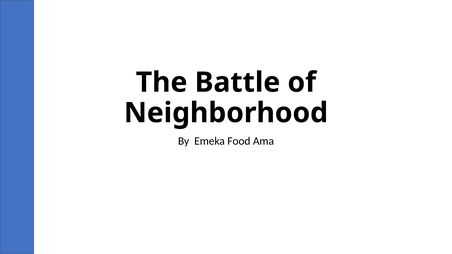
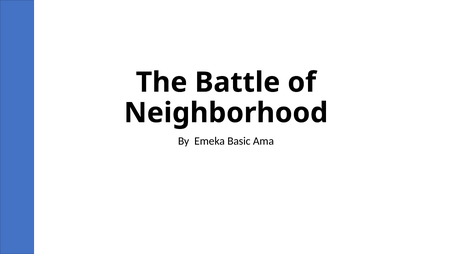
Food: Food -> Basic
